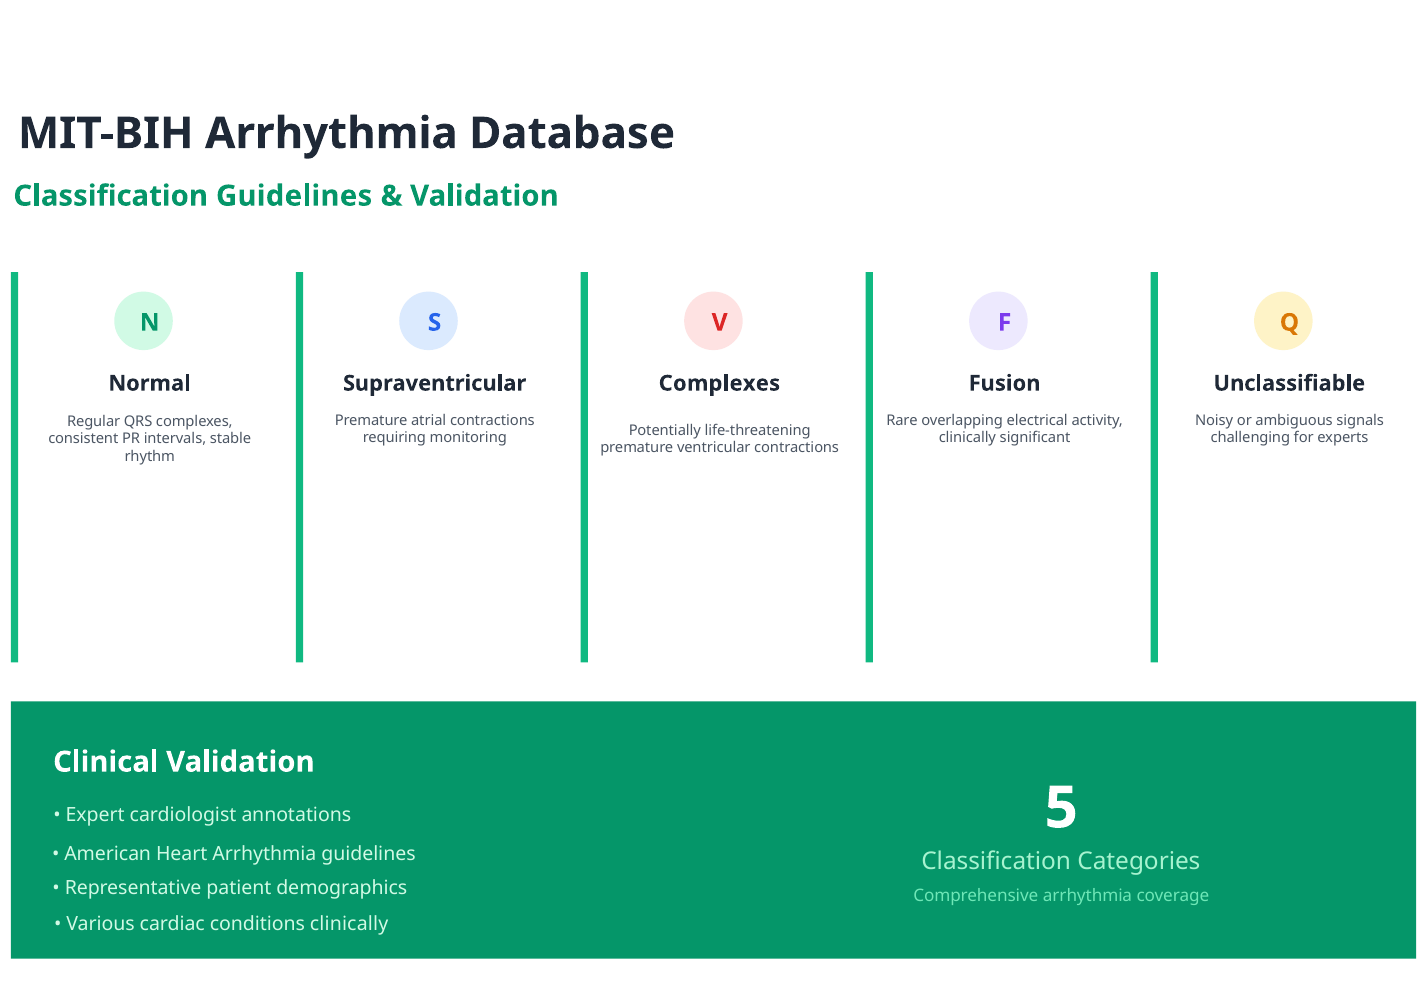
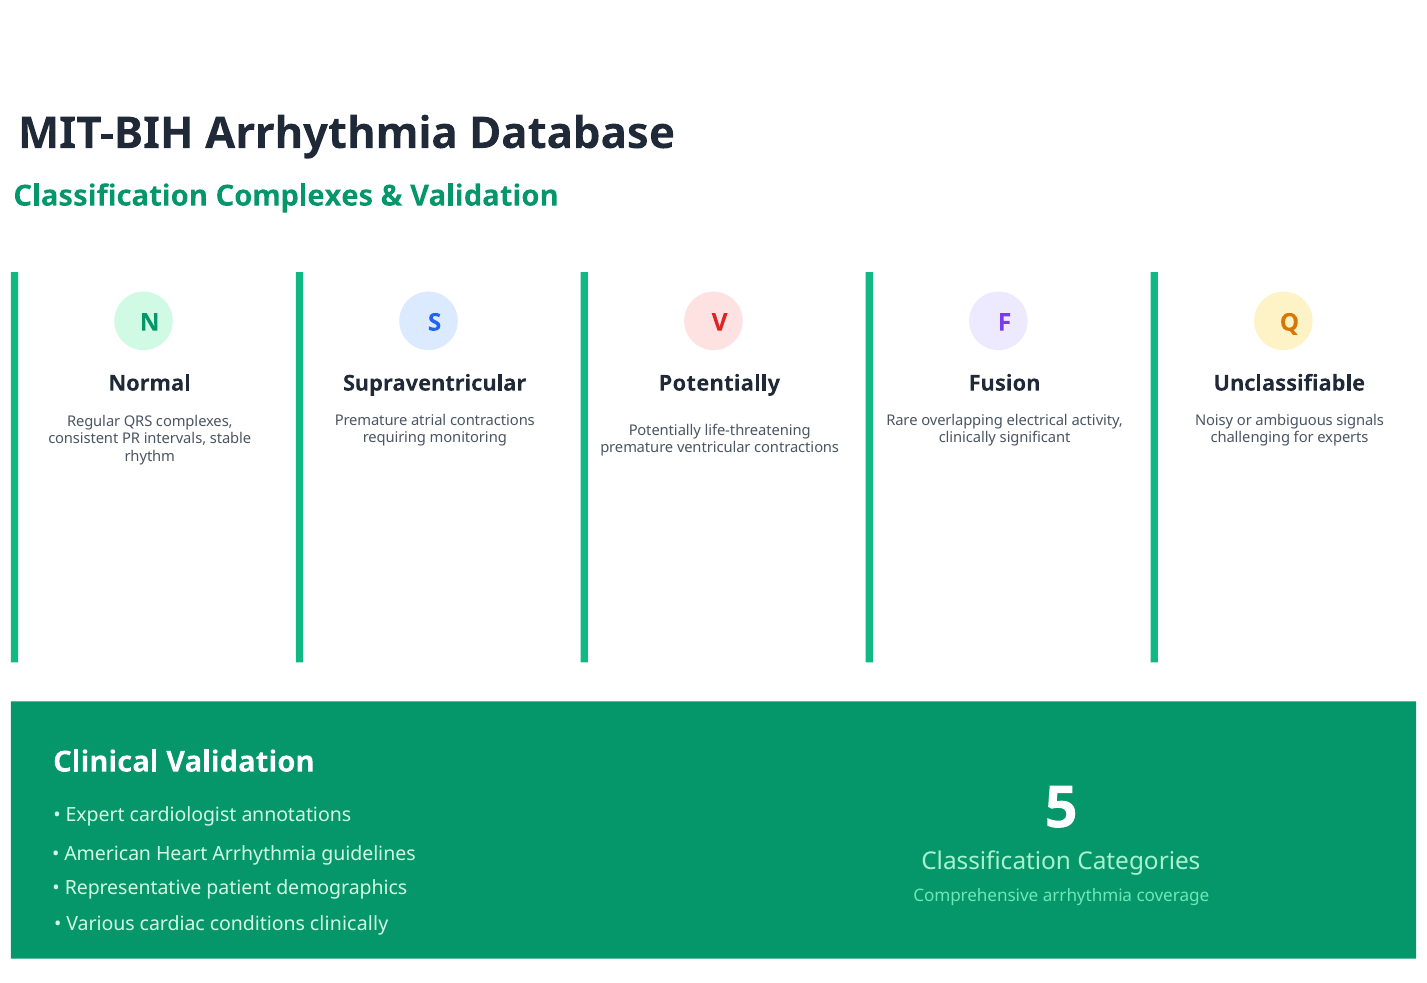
Classification Guidelines: Guidelines -> Complexes
Complexes at (719, 383): Complexes -> Potentially
